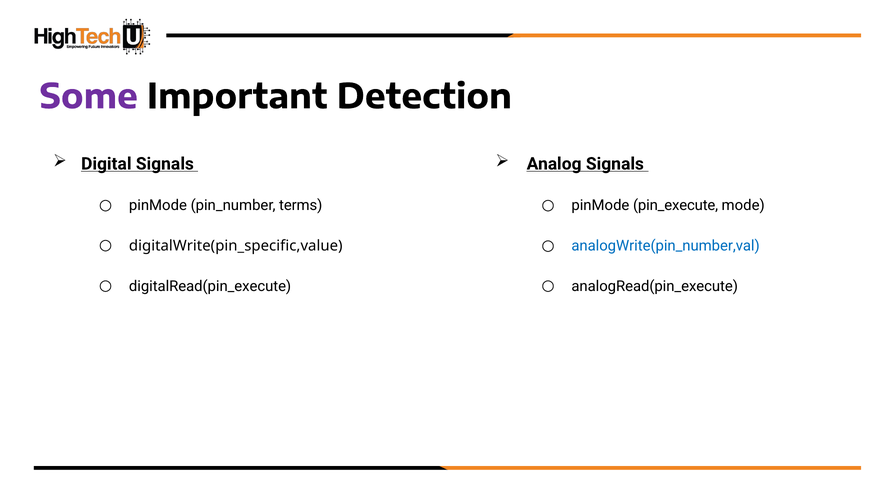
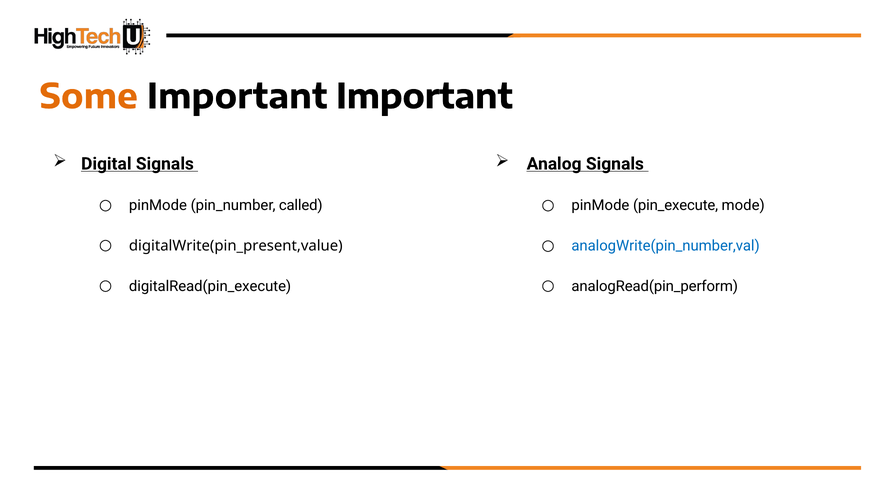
Some colour: purple -> orange
Important Detection: Detection -> Important
terms: terms -> called
digitalWrite(pin_specific,value: digitalWrite(pin_specific,value -> digitalWrite(pin_present,value
analogRead(pin_execute: analogRead(pin_execute -> analogRead(pin_perform
